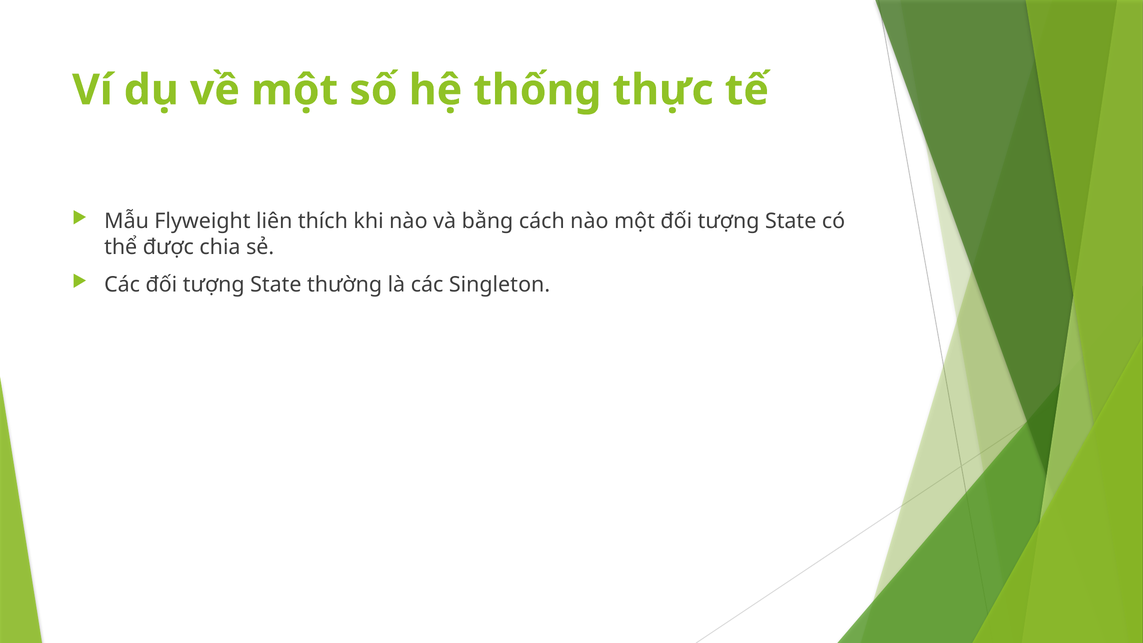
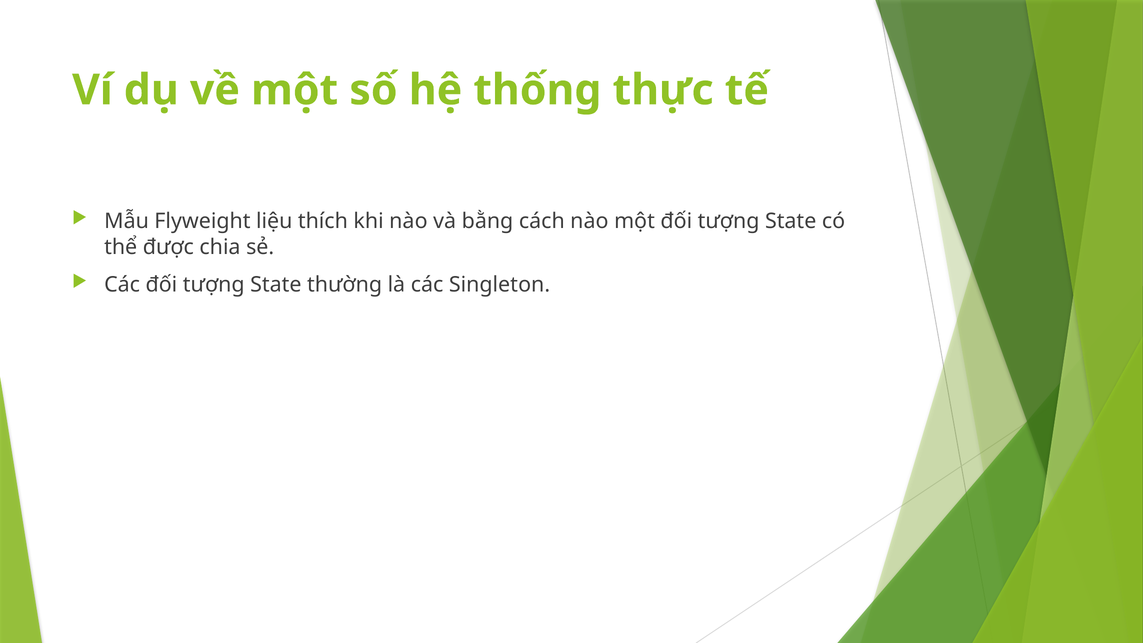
liên: liên -> liệu
